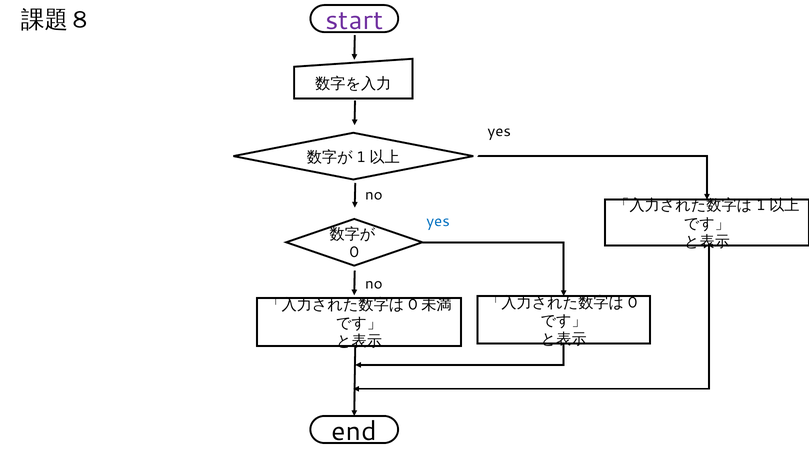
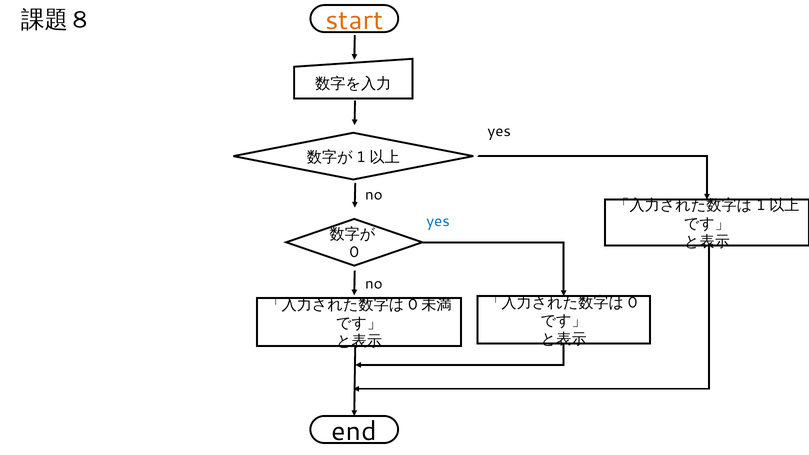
start colour: purple -> orange
